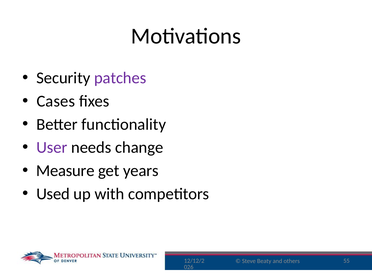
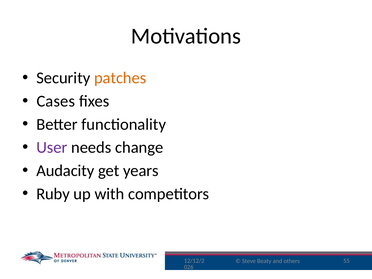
patches colour: purple -> orange
Measure: Measure -> Audacity
Used: Used -> Ruby
